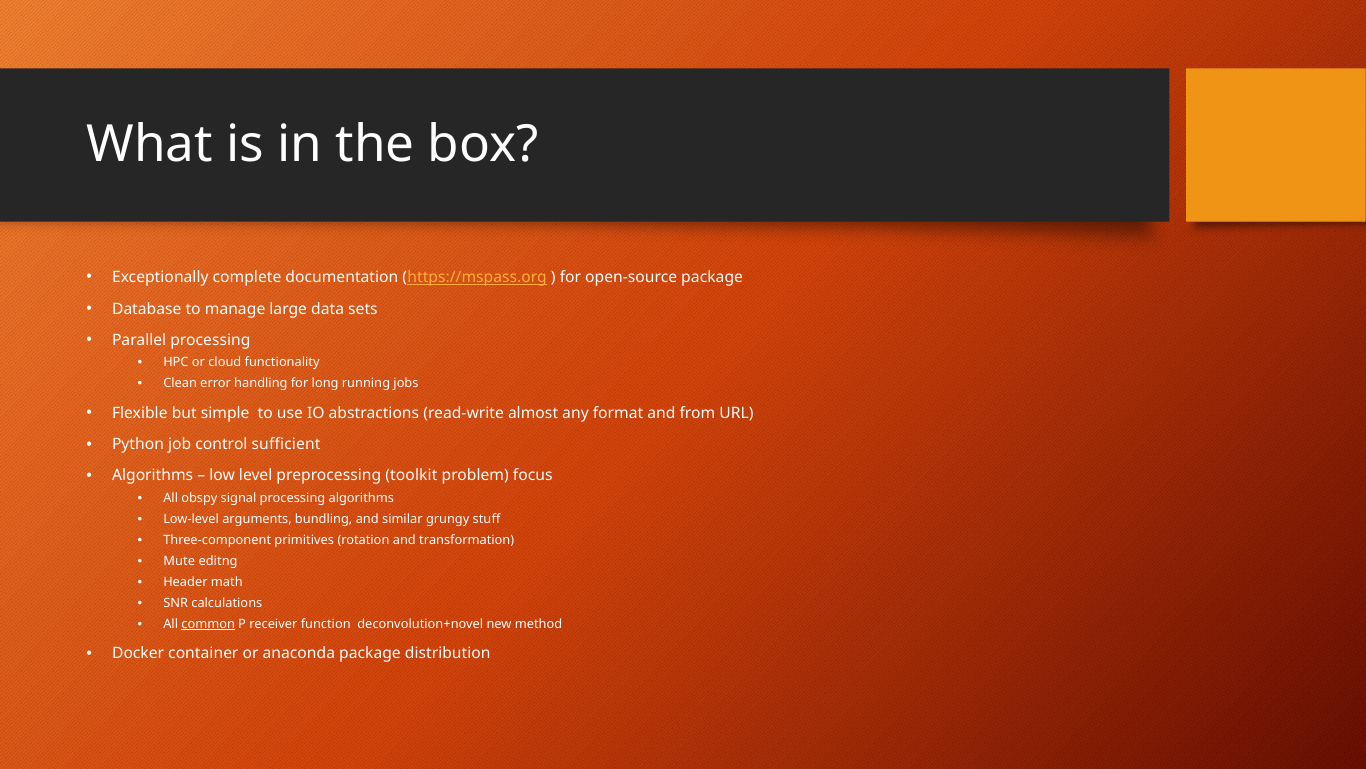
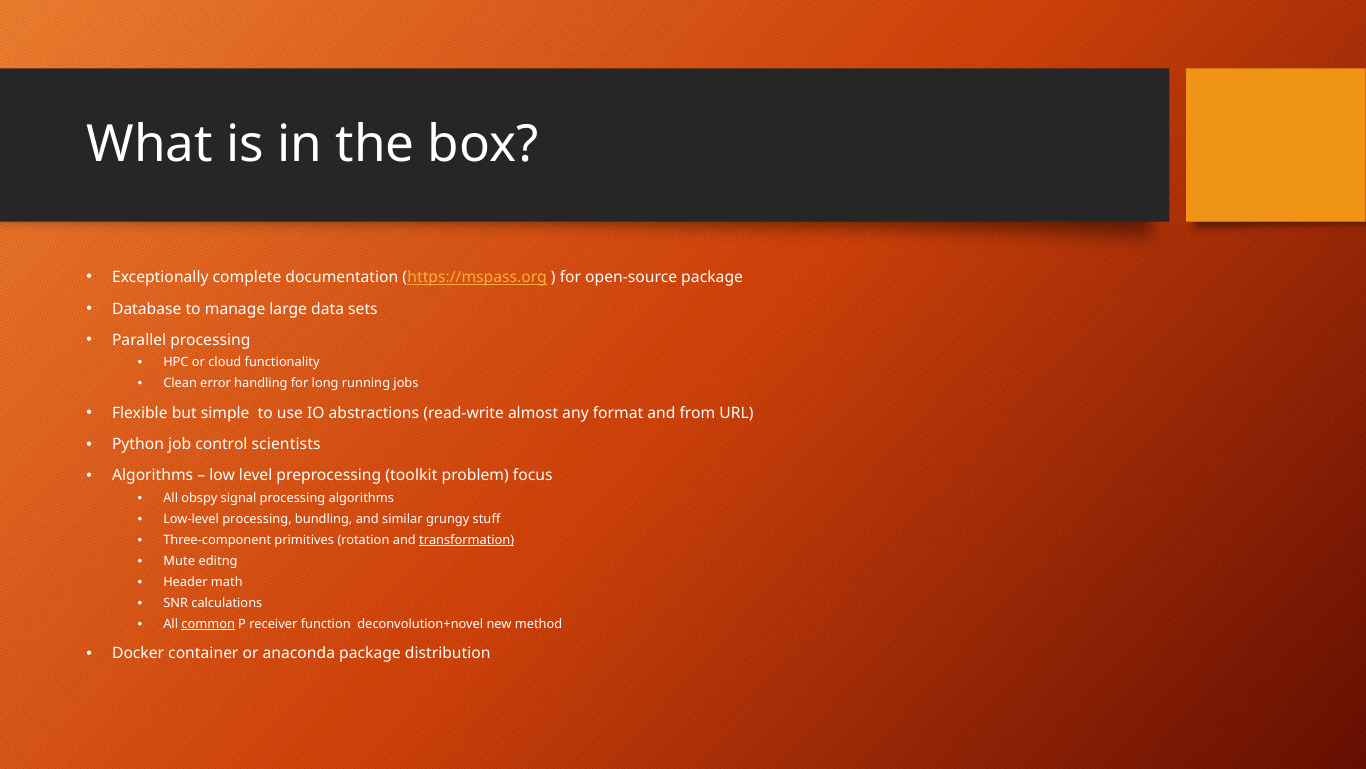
sufficient: sufficient -> scientists
Low-level arguments: arguments -> processing
transformation underline: none -> present
